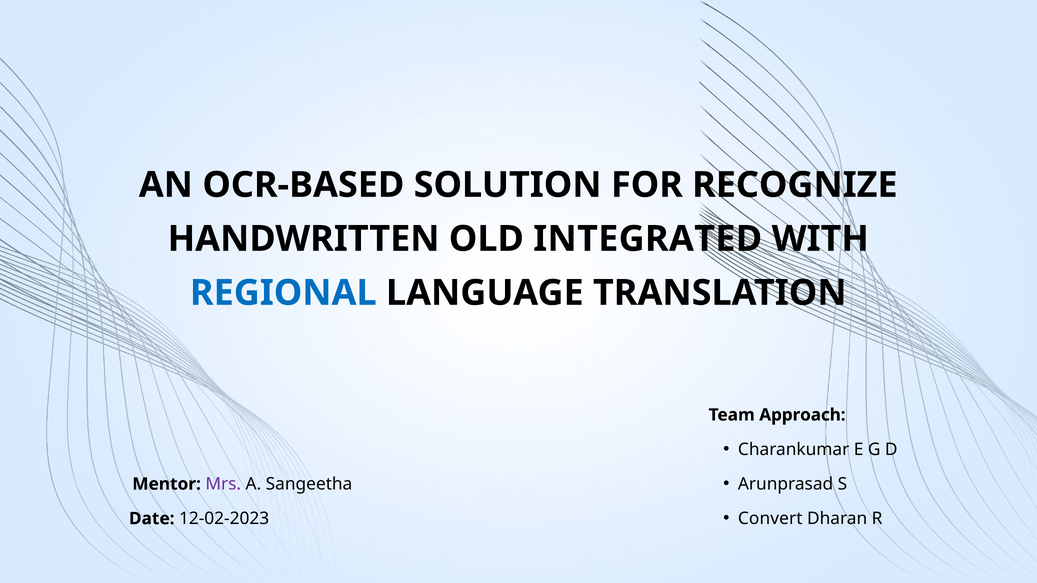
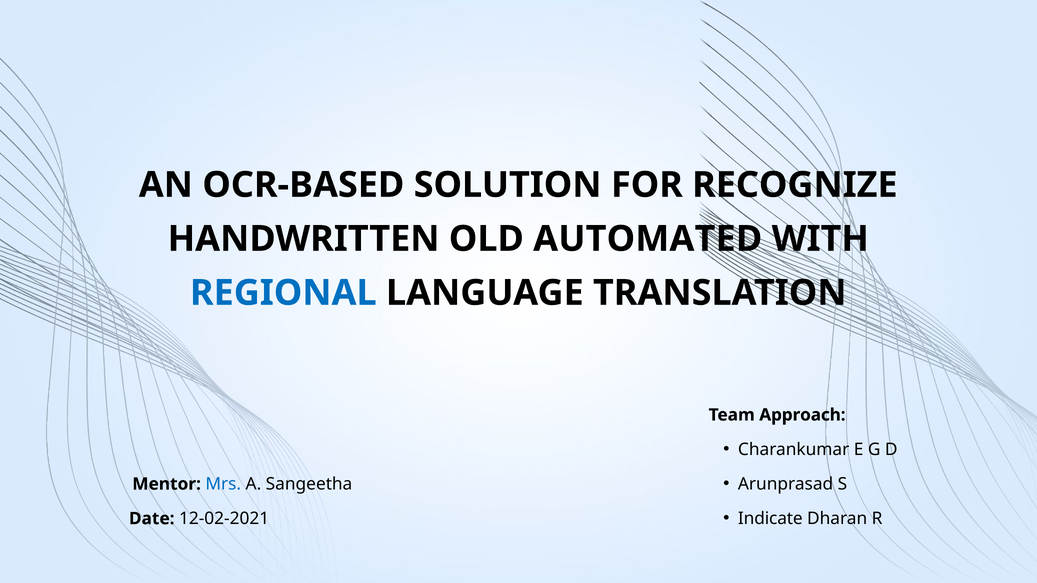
INTEGRATED: INTEGRATED -> AUTOMATED
Mrs colour: purple -> blue
Convert: Convert -> Indicate
12-02-2023: 12-02-2023 -> 12-02-2021
